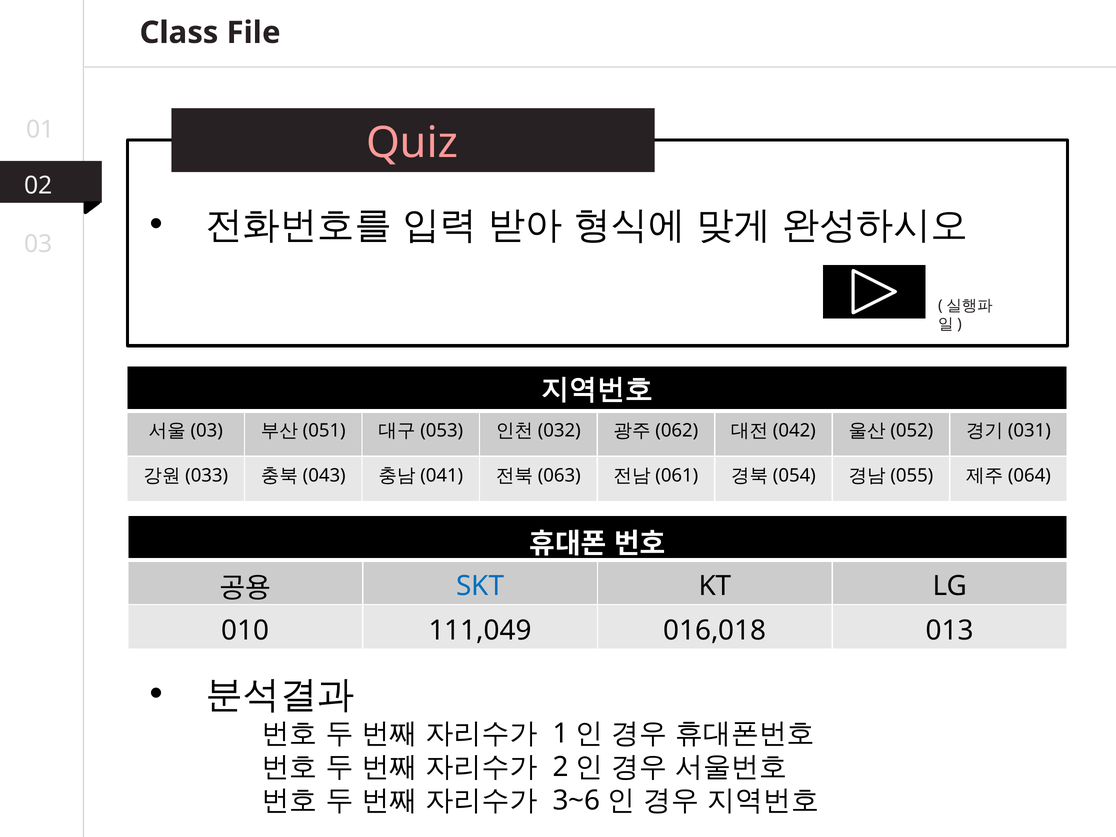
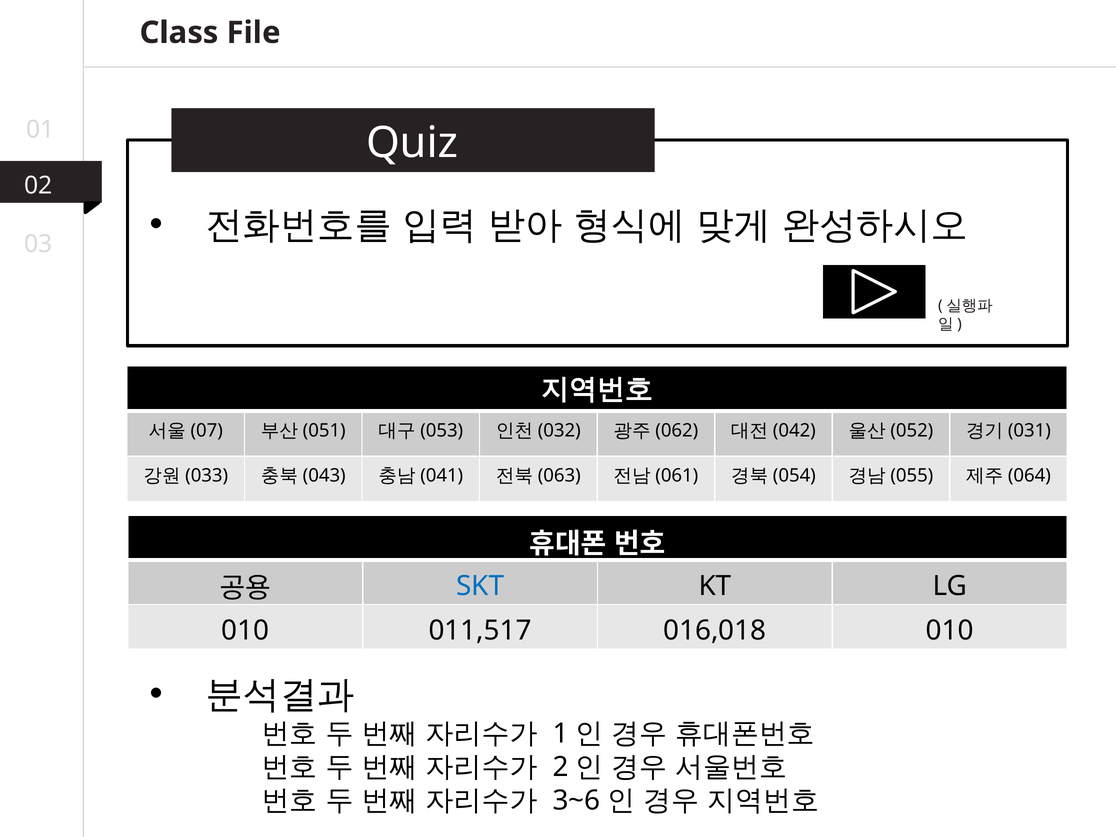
Quiz colour: pink -> white
03 at (207, 430): 03 -> 07
111,049: 111,049 -> 011,517
016,018 013: 013 -> 010
